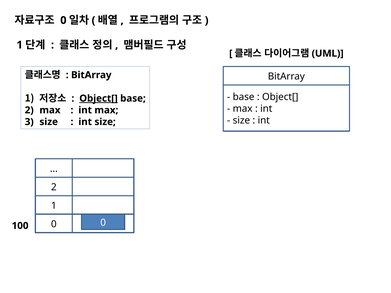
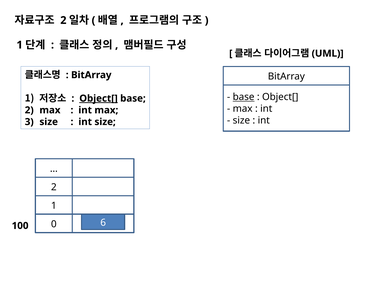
0 at (63, 20): 0 -> 2
base at (244, 97) underline: none -> present
100 0: 0 -> 6
